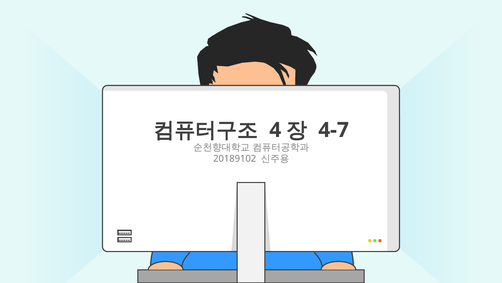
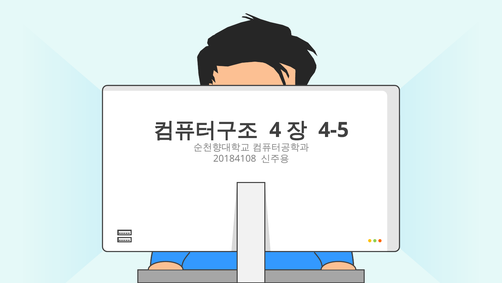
4-7: 4-7 -> 4-5
20189102: 20189102 -> 20184108
